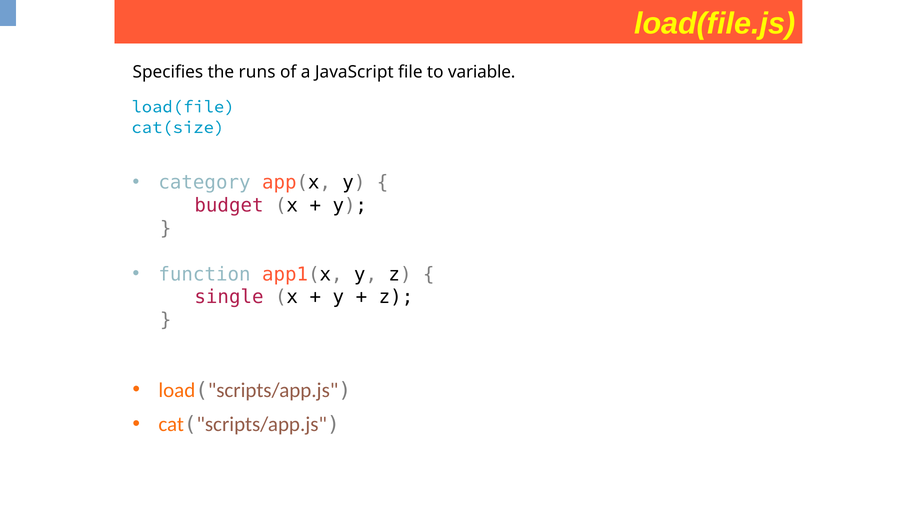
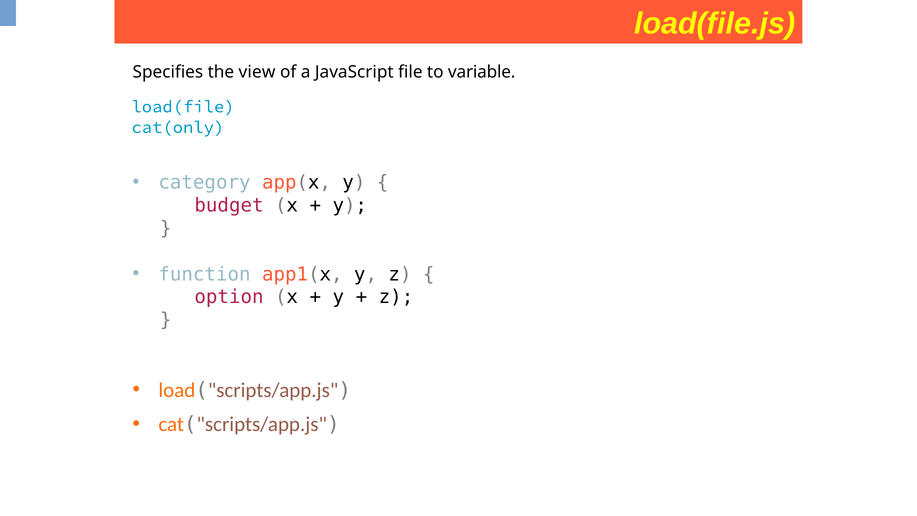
runs: runs -> view
cat(size: cat(size -> cat(only
single: single -> option
